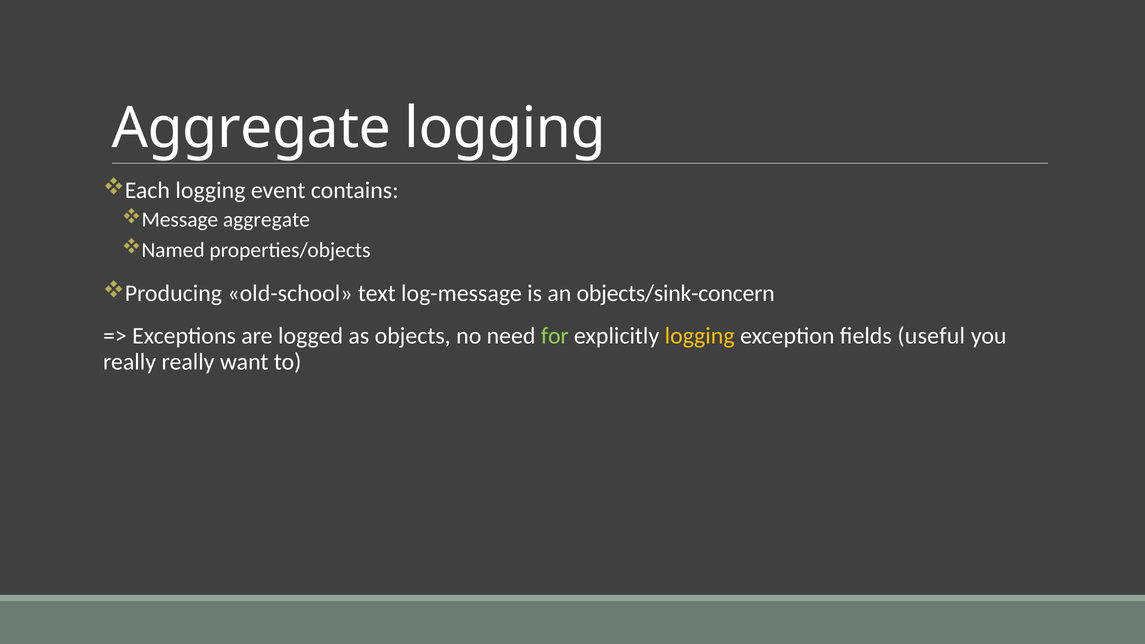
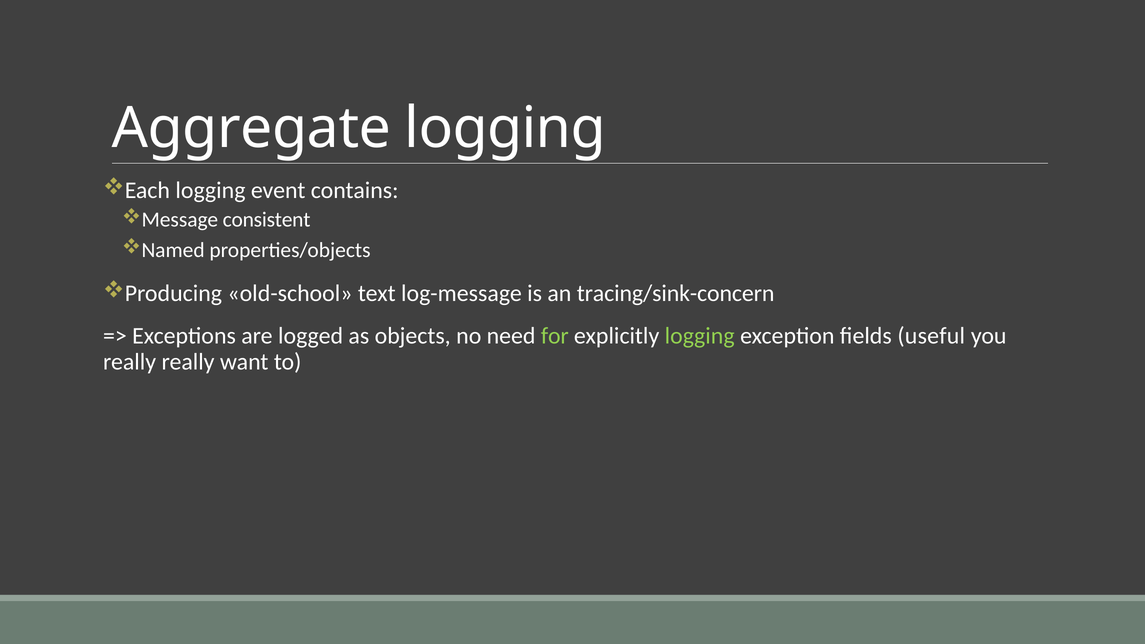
aggregate at (266, 220): aggregate -> consistent
objects/sink-concern: objects/sink-concern -> tracing/sink-concern
logging at (700, 336) colour: yellow -> light green
